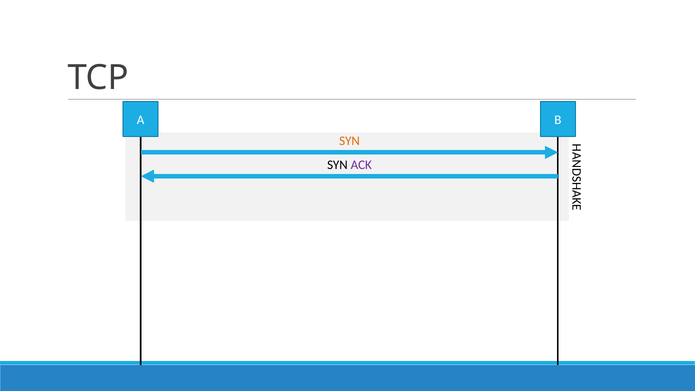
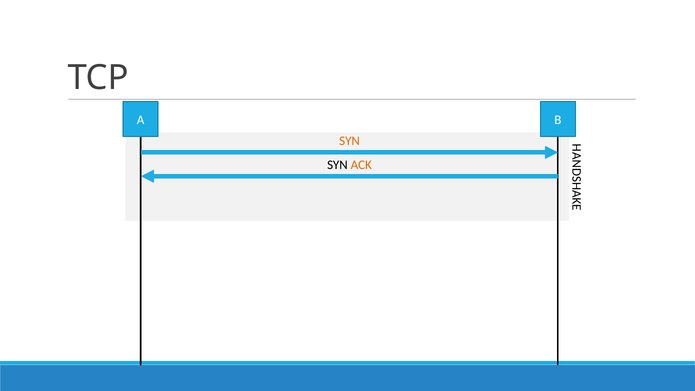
ACK colour: purple -> orange
